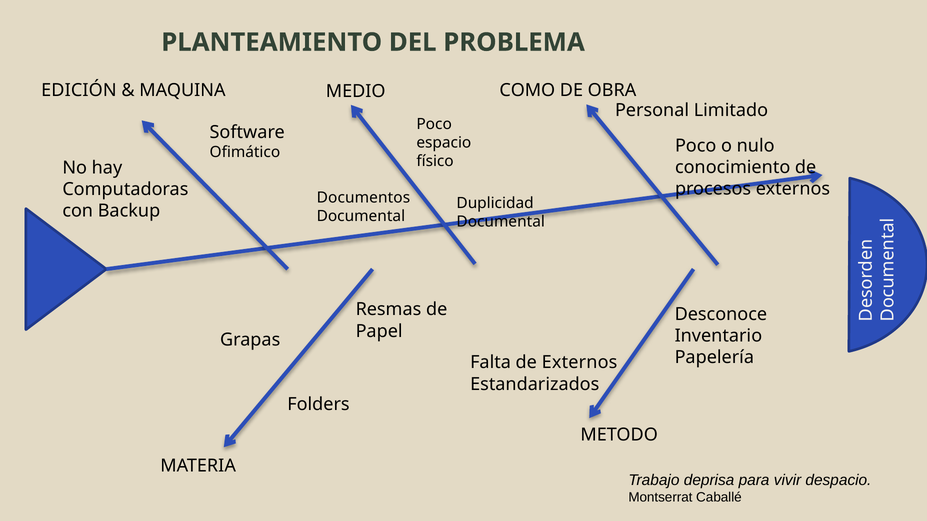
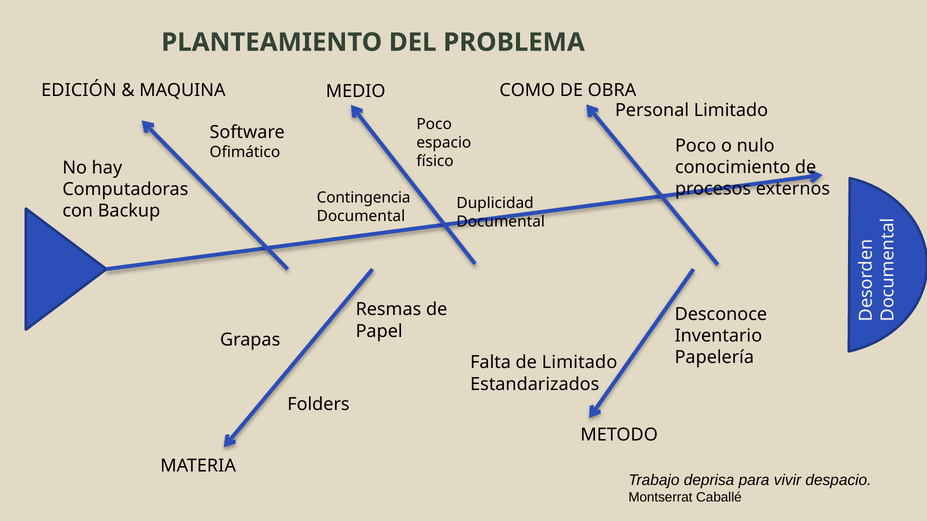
Documentos: Documentos -> Contingencia
de Externos: Externos -> Limitado
